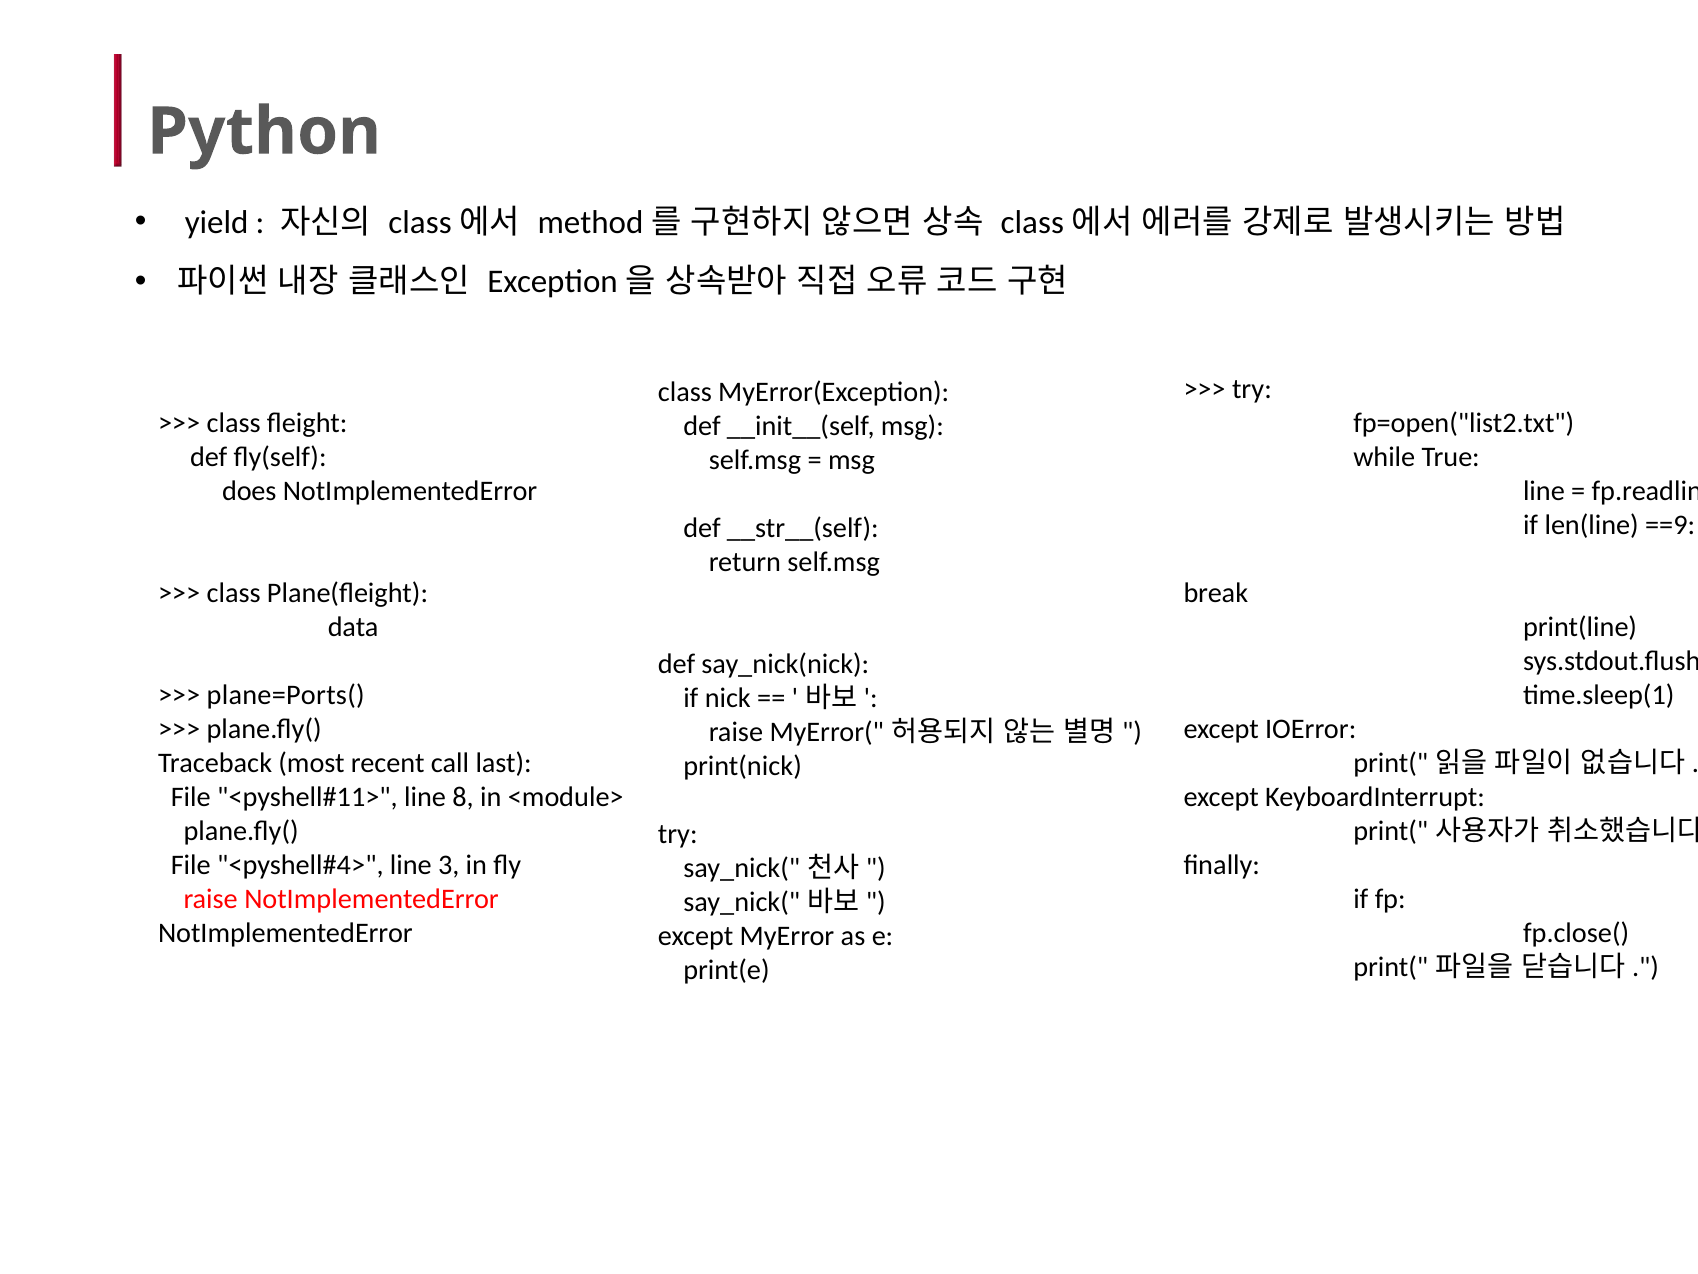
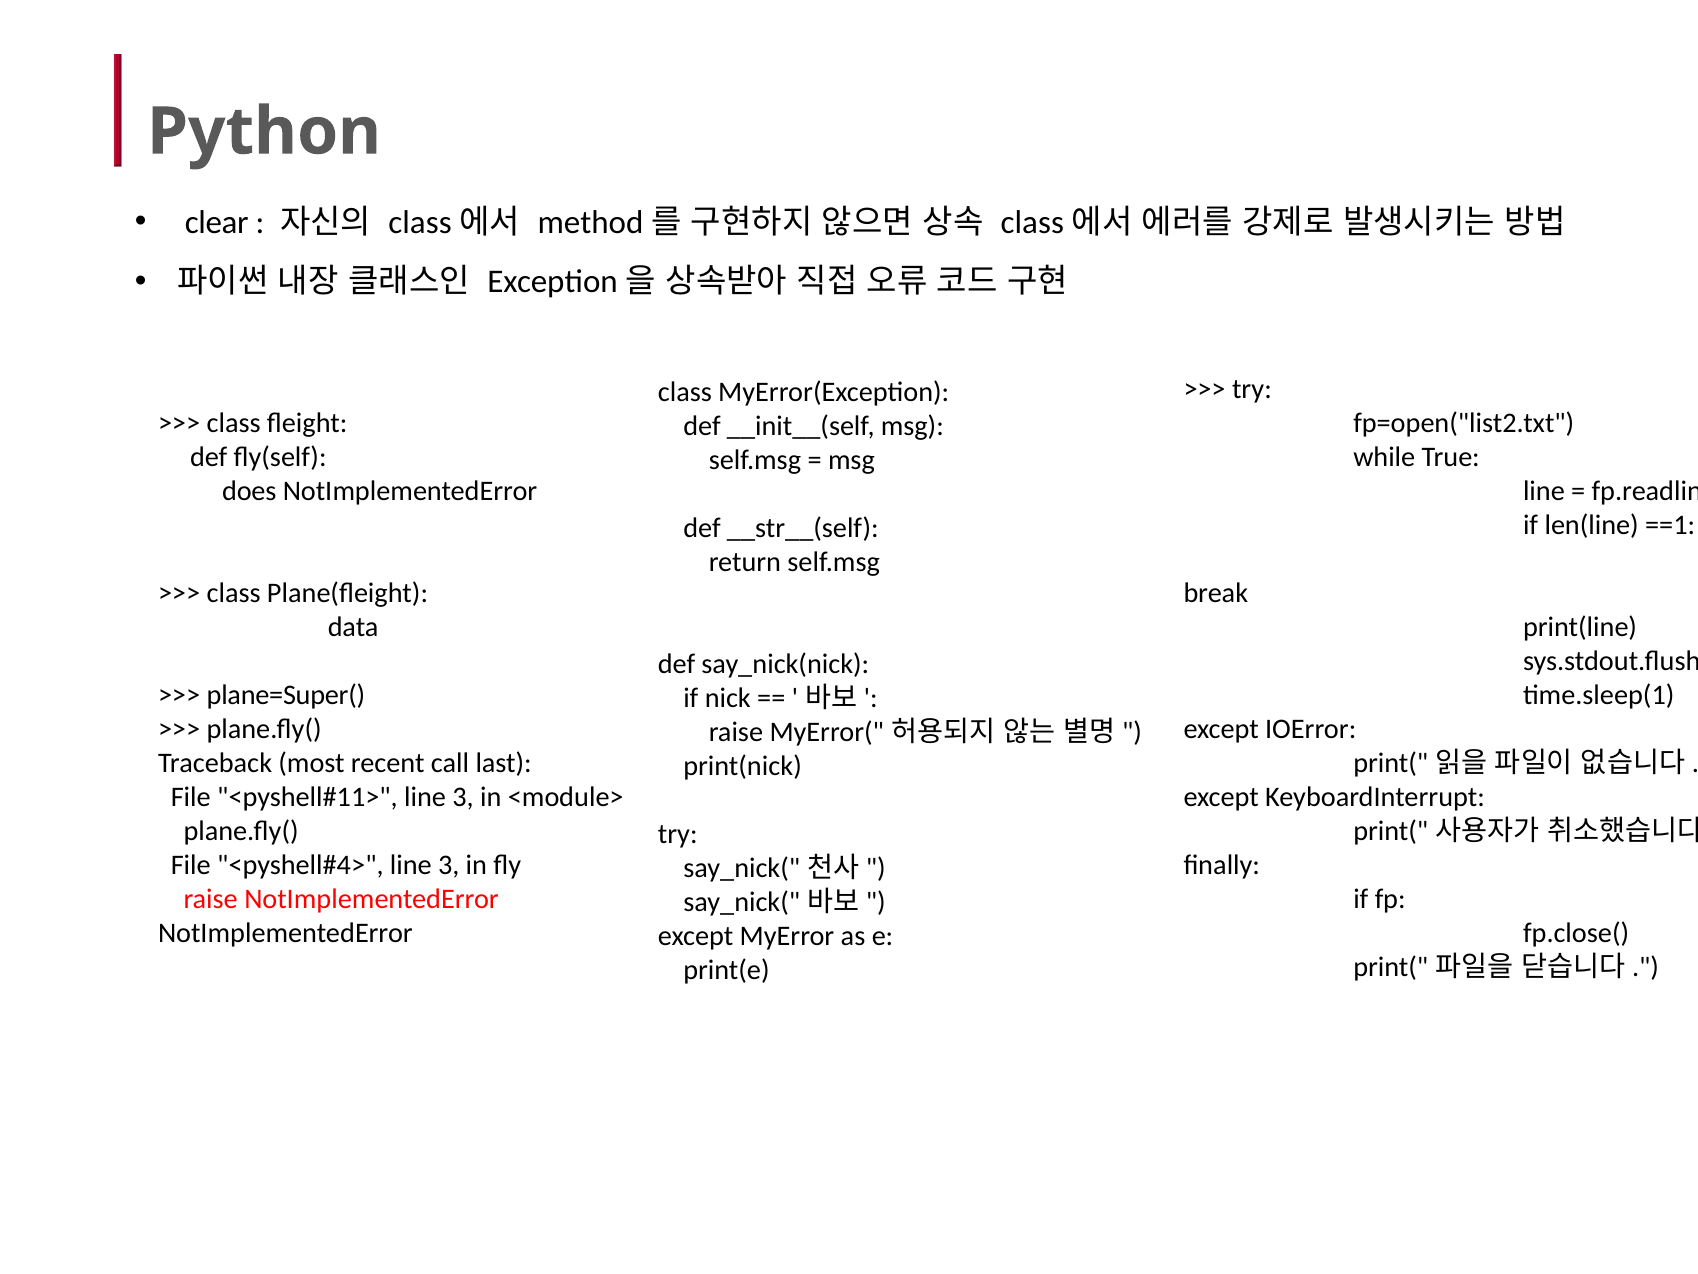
yield: yield -> clear
==9: ==9 -> ==1
plane=Ports(: plane=Ports( -> plane=Super(
8 at (463, 797): 8 -> 3
